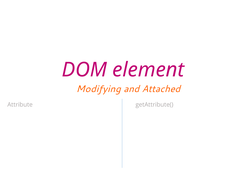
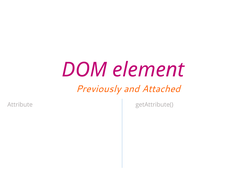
Modifying: Modifying -> Previously
